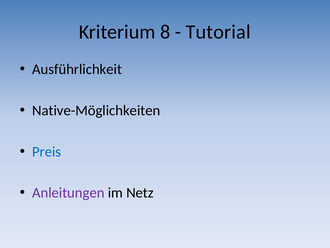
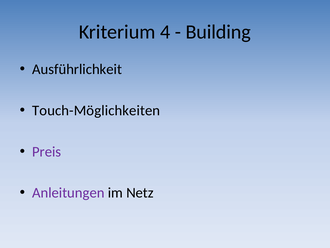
8: 8 -> 4
Tutorial: Tutorial -> Building
Native-Möglichkeiten: Native-Möglichkeiten -> Touch-Möglichkeiten
Preis colour: blue -> purple
